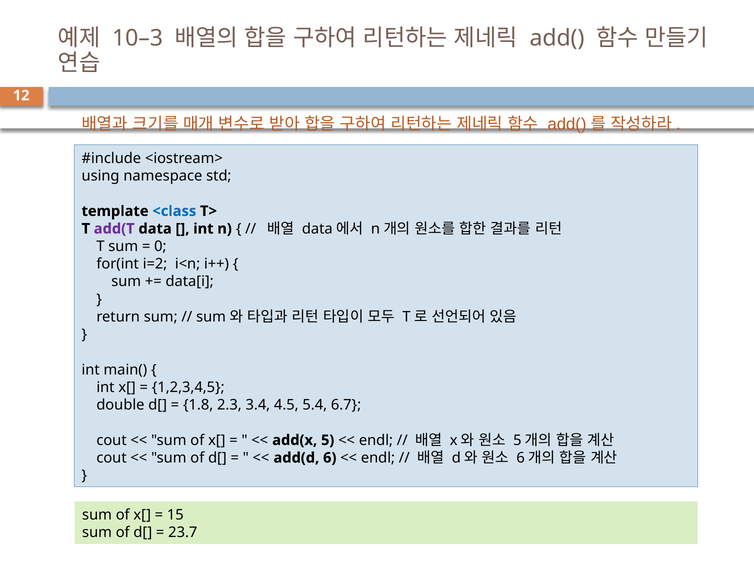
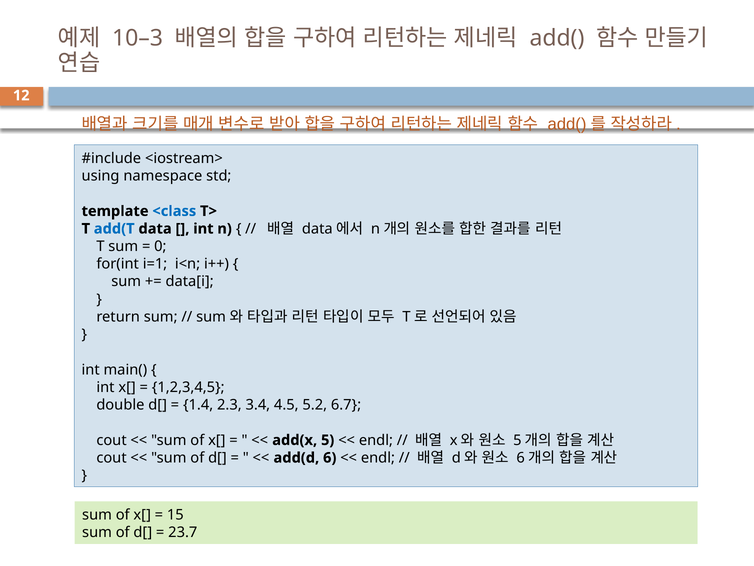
add(T colour: purple -> blue
i=2: i=2 -> i=1
1.8: 1.8 -> 1.4
5.4: 5.4 -> 5.2
